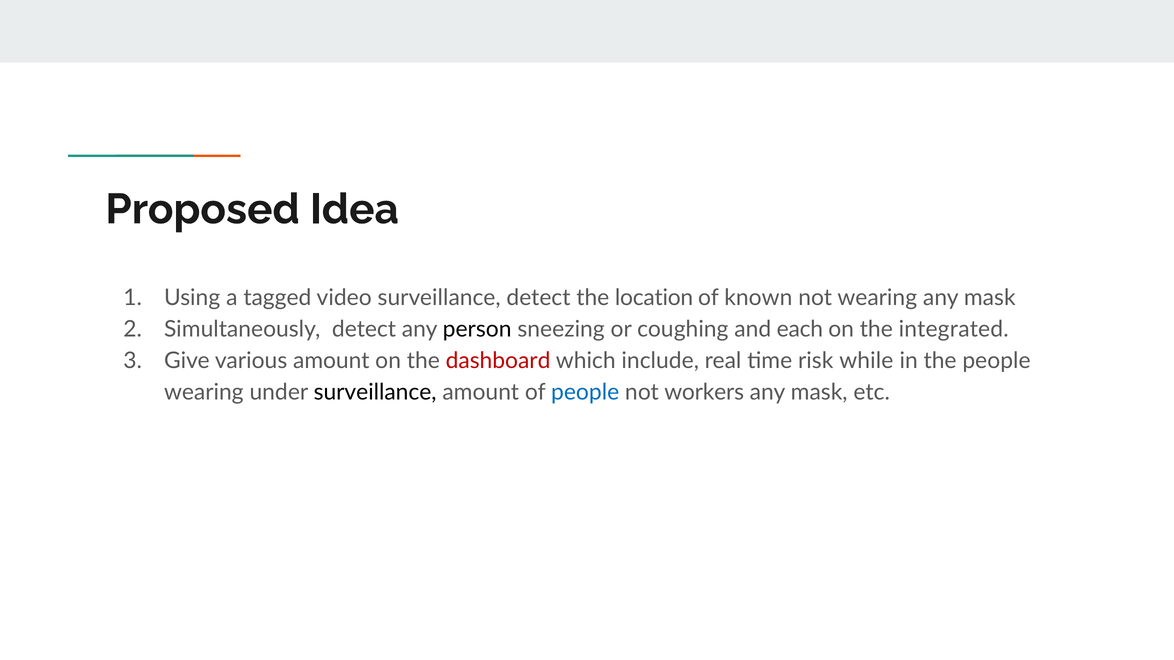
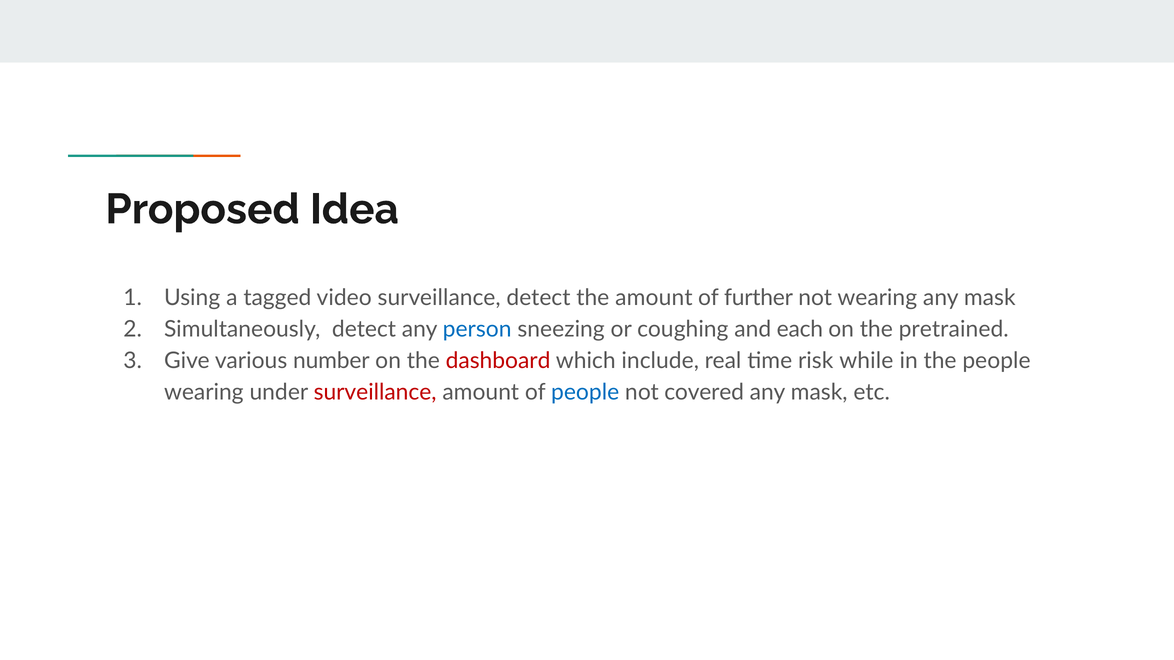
the location: location -> amount
known: known -> further
person colour: black -> blue
integrated: integrated -> pretrained
various amount: amount -> number
surveillance at (375, 392) colour: black -> red
workers: workers -> covered
